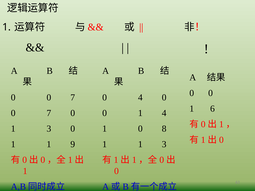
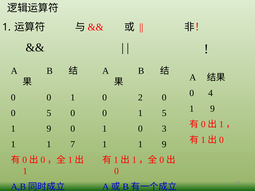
0 at (211, 93): 0 -> 4
7 at (73, 98): 7 -> 1
0 4: 4 -> 2
6 at (212, 109): 6 -> 9
7 at (49, 113): 7 -> 5
1 4: 4 -> 5
3 at (49, 129): 3 -> 9
8: 8 -> 3
9: 9 -> 7
1 1 3: 3 -> 9
